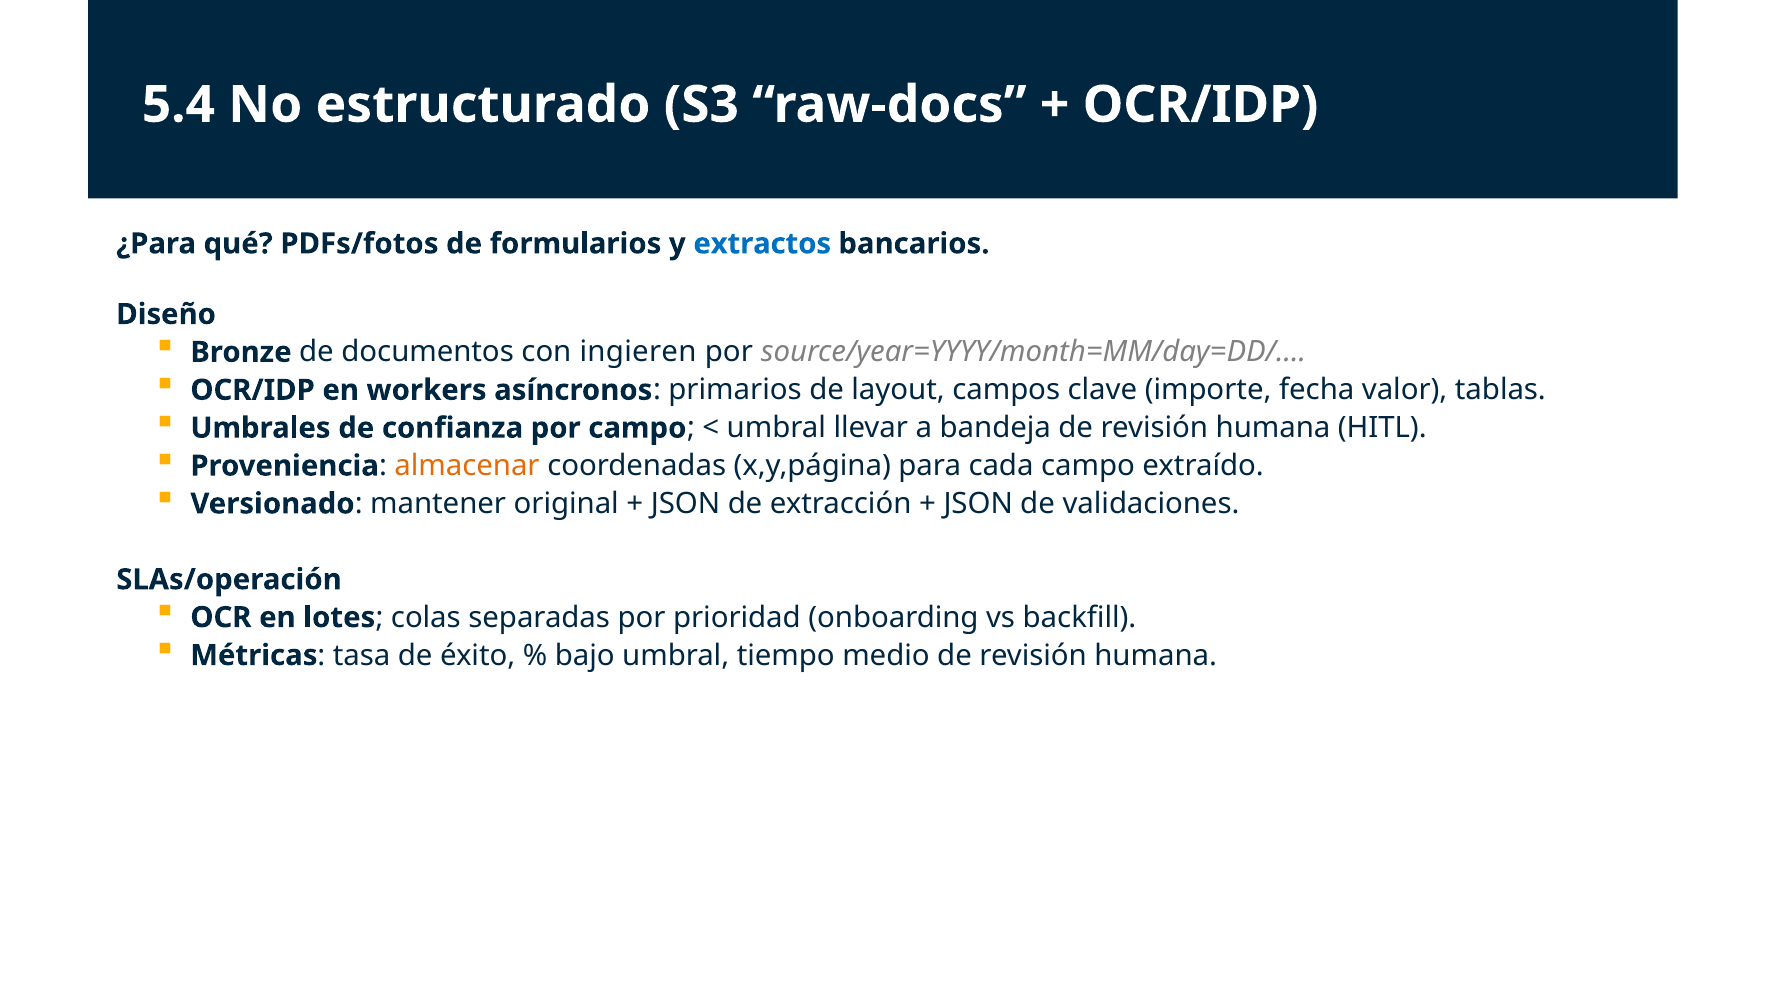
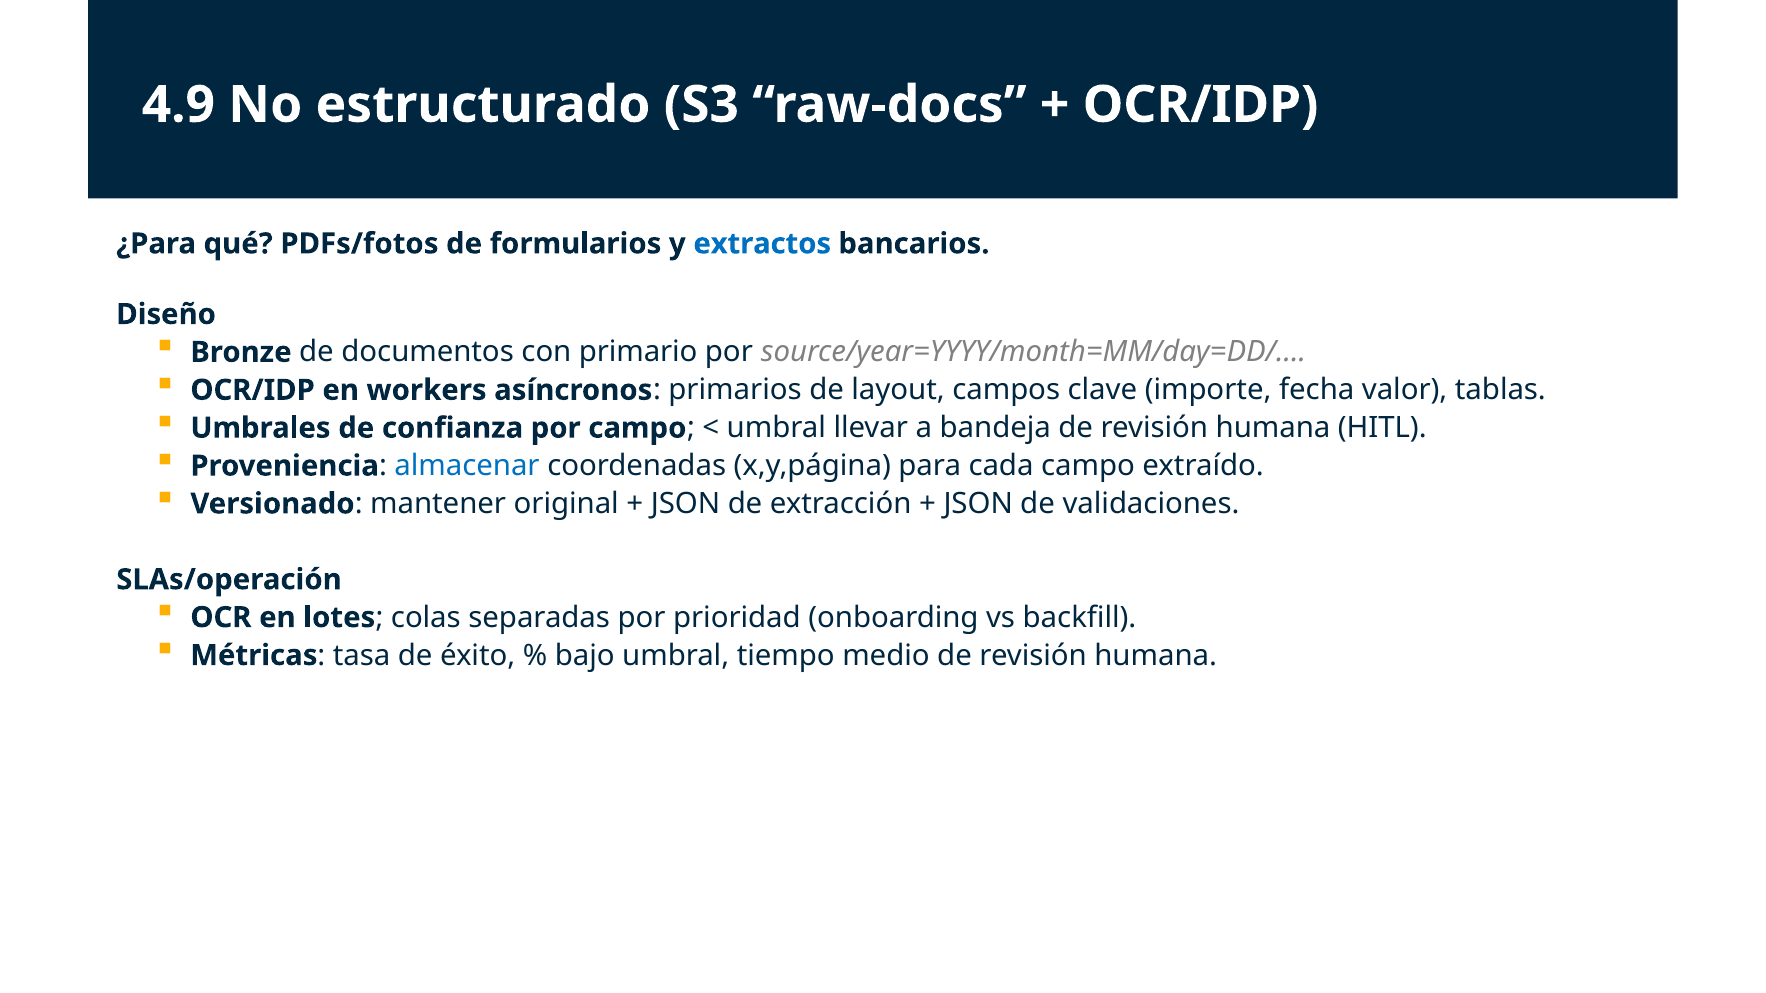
5.4: 5.4 -> 4.9
ingieren: ingieren -> primario
almacenar colour: orange -> blue
